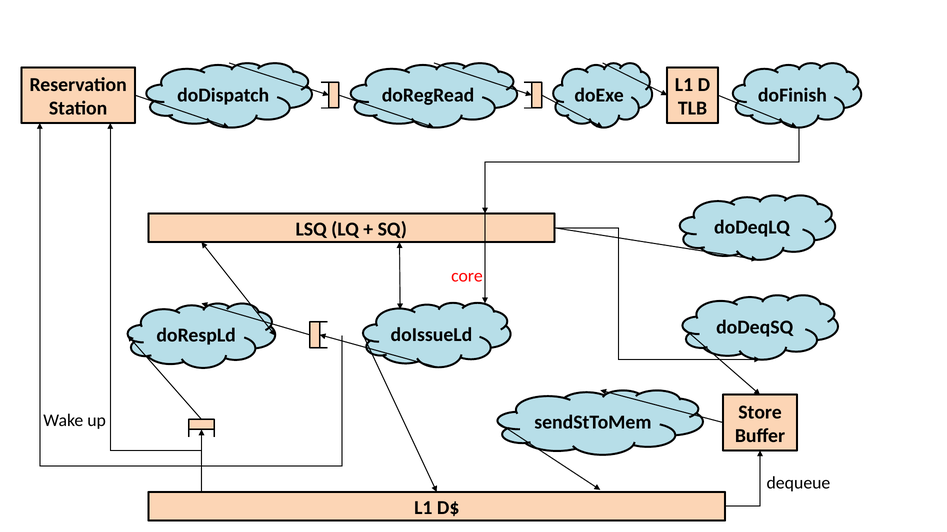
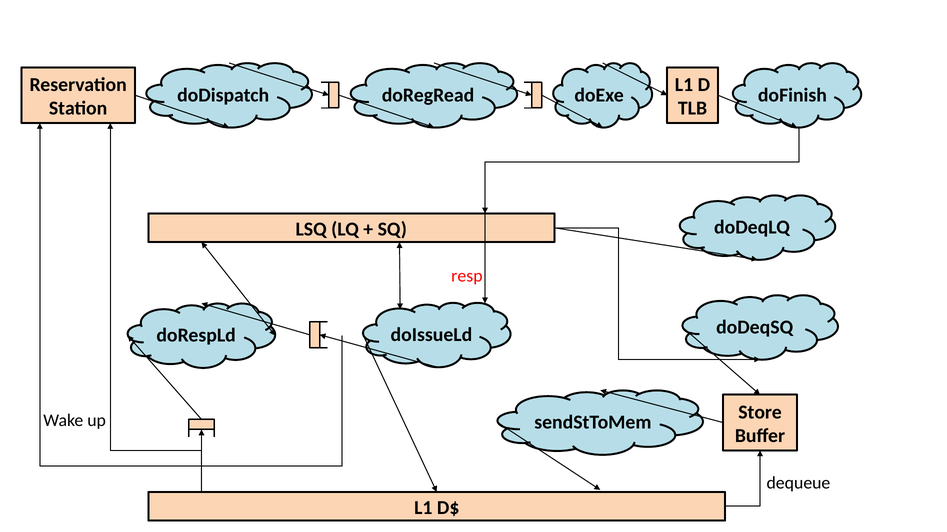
core: core -> resp
